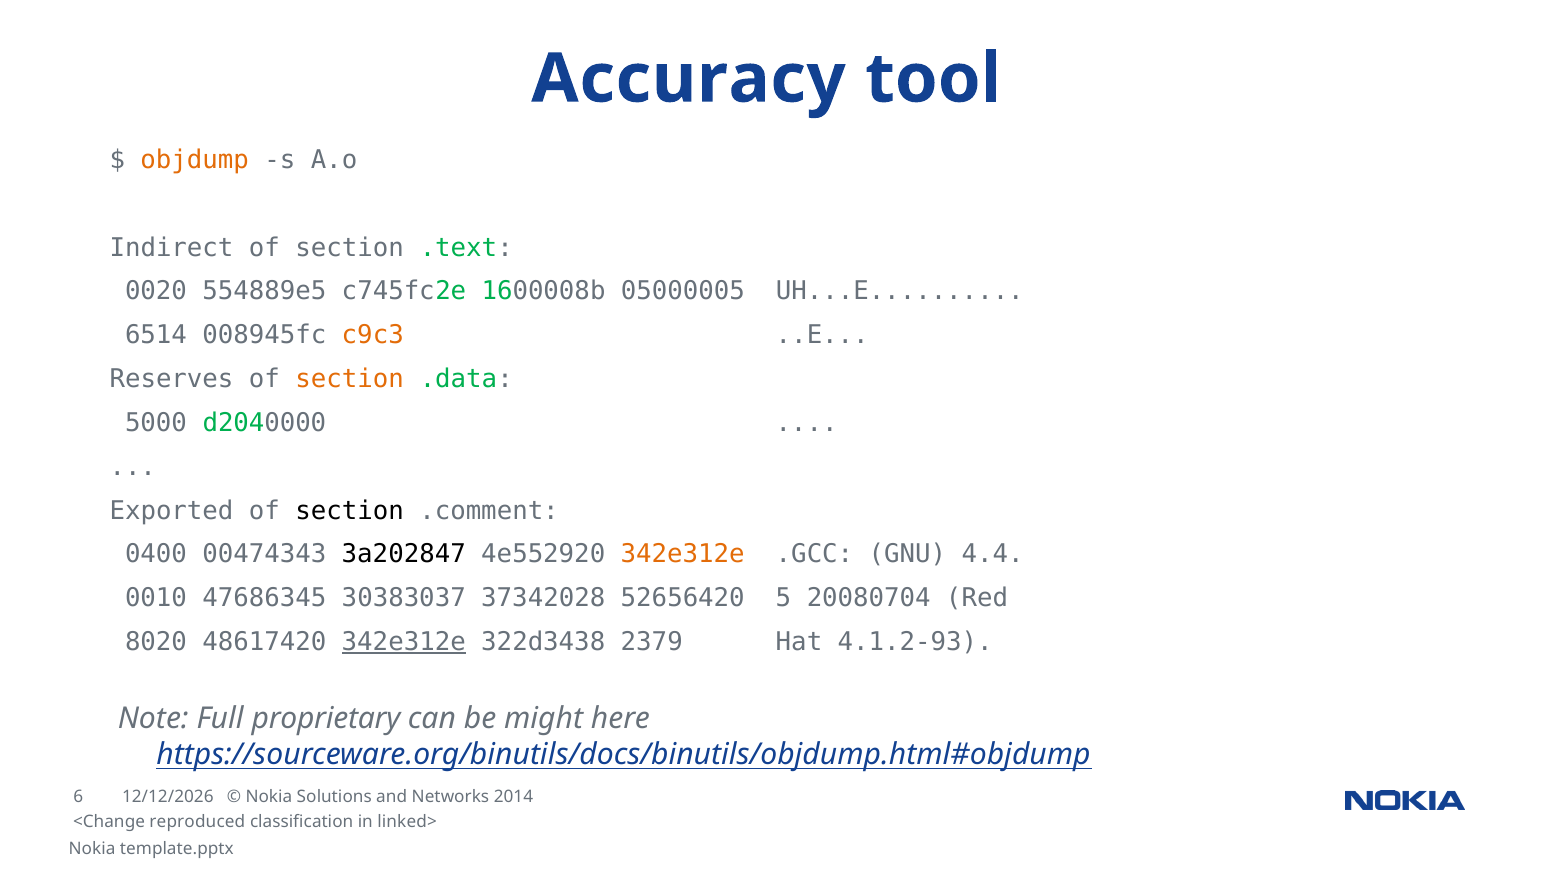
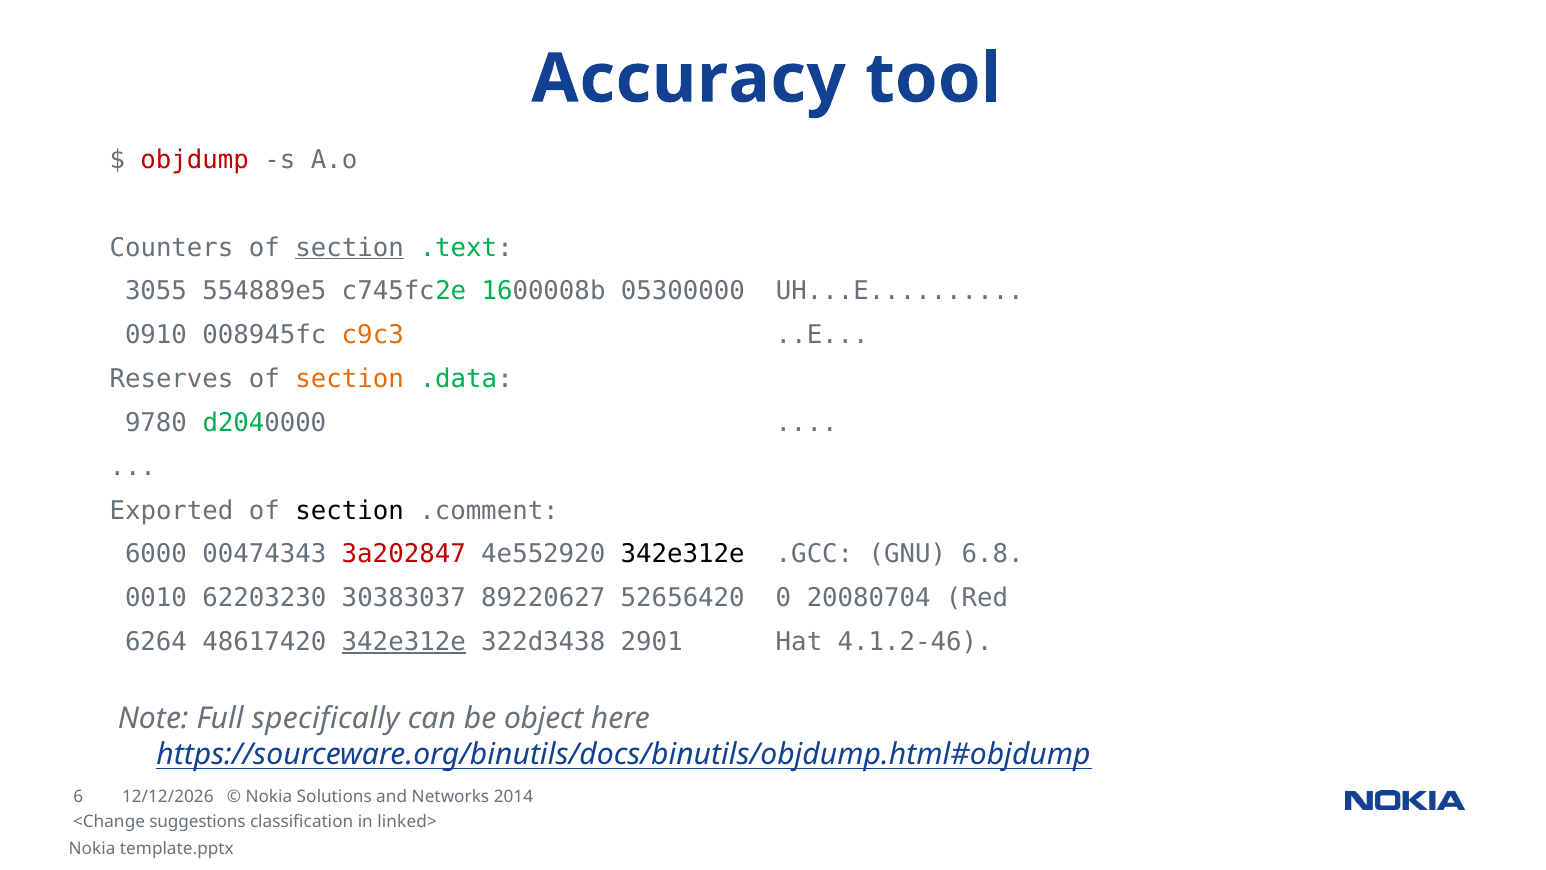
objdump colour: orange -> red
Indirect: Indirect -> Counters
section at (350, 248) underline: none -> present
0020: 0020 -> 3055
05000005: 05000005 -> 05300000
6514: 6514 -> 0910
5000: 5000 -> 9780
0400: 0400 -> 6000
3a202847 colour: black -> red
342e312e at (683, 554) colour: orange -> black
4.4: 4.4 -> 6.8
47686345: 47686345 -> 62203230
37342028: 37342028 -> 89220627
5: 5 -> 0
8020: 8020 -> 6264
2379: 2379 -> 2901
4.1.2-93: 4.1.2-93 -> 4.1.2-46
proprietary: proprietary -> specifically
might: might -> object
reproduced: reproduced -> suggestions
